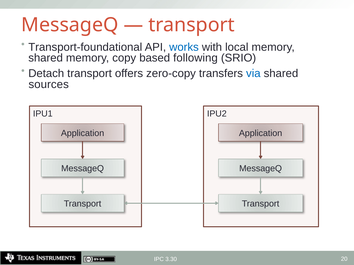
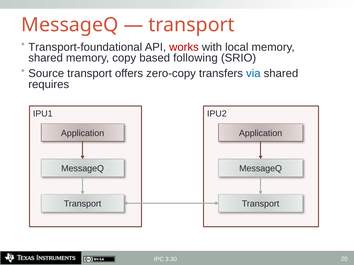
works colour: blue -> red
Detach: Detach -> Source
sources: sources -> requires
